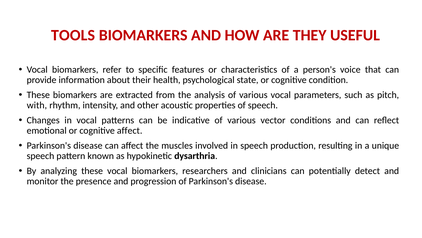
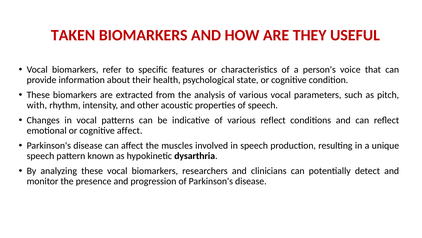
TOOLS: TOOLS -> TAKEN
various vector: vector -> reflect
